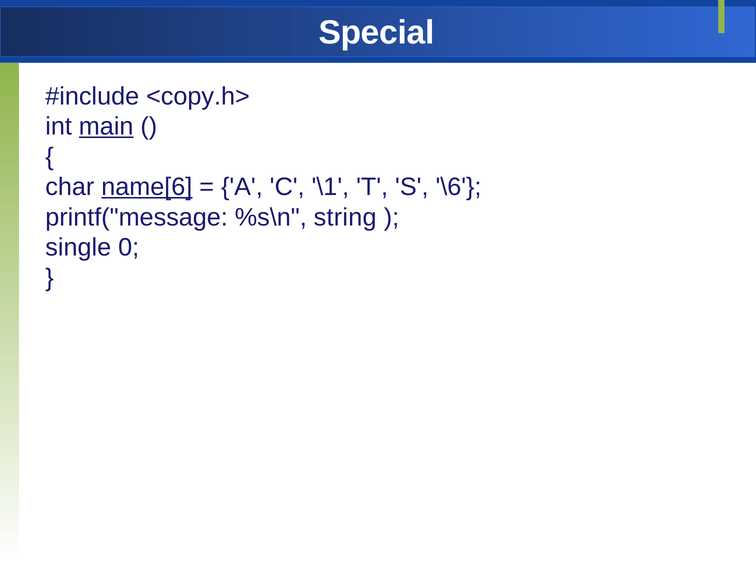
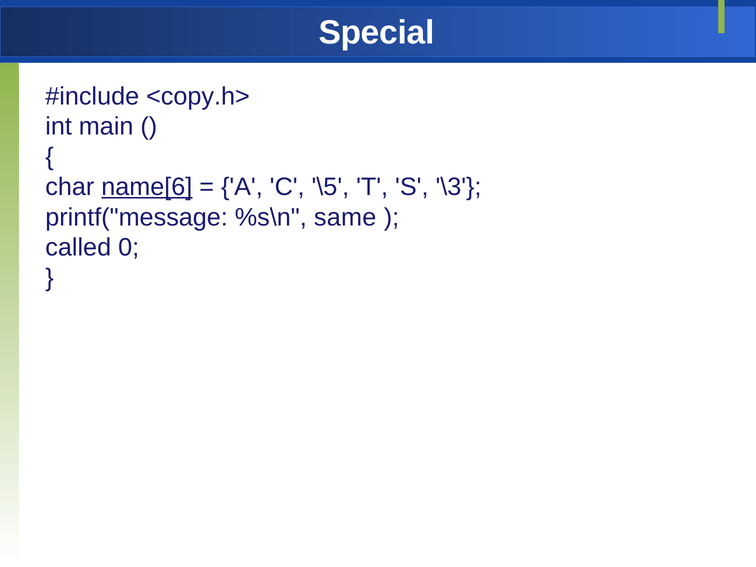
main underline: present -> none
\1: \1 -> \5
\6: \6 -> \3
string: string -> same
single: single -> called
